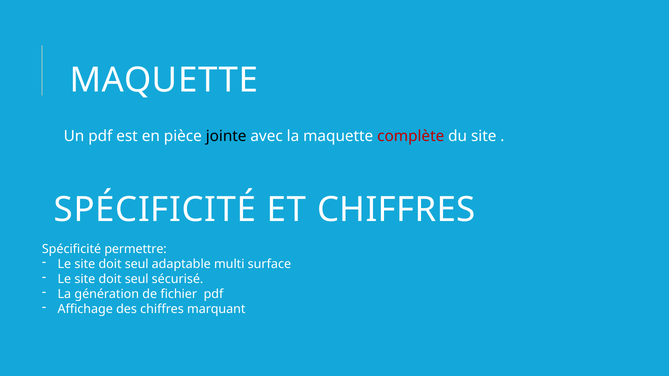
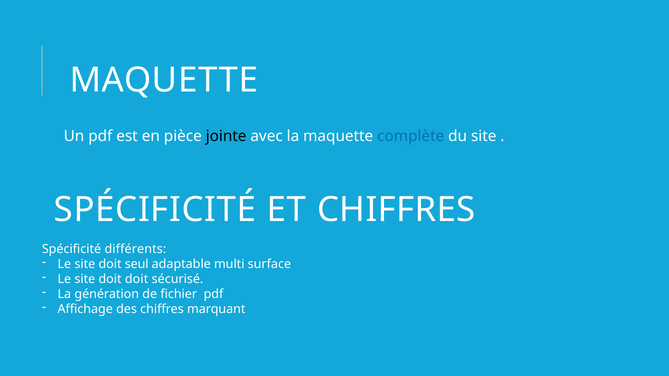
complète colour: red -> blue
permettre: permettre -> différents
seul at (137, 279): seul -> doit
